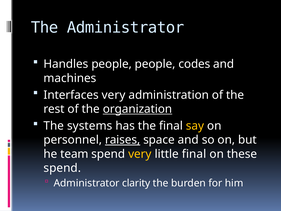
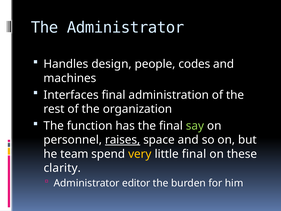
Handles people: people -> design
Interfaces very: very -> final
organization underline: present -> none
systems: systems -> function
say colour: yellow -> light green
spend at (62, 168): spend -> clarity
clarity: clarity -> editor
